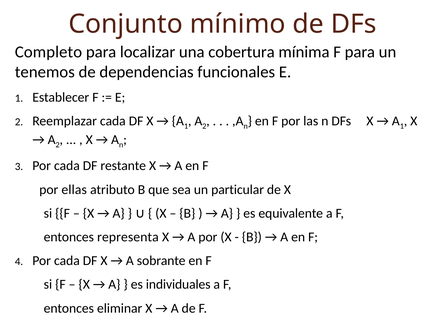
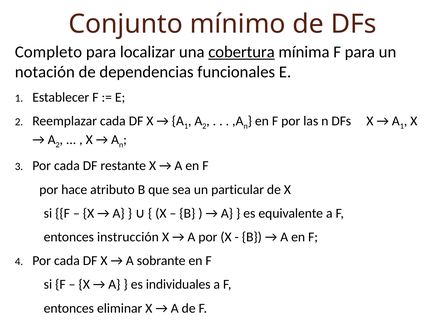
cobertura underline: none -> present
tenemos: tenemos -> notación
ellas: ellas -> hace
representa: representa -> instrucción
